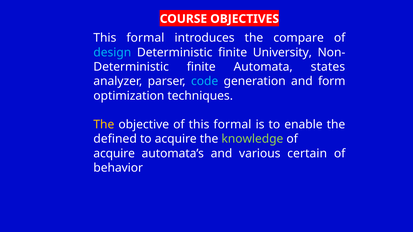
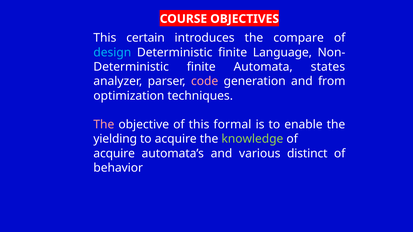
formal at (145, 38): formal -> certain
University: University -> Language
code colour: light blue -> pink
form: form -> from
The at (104, 125) colour: yellow -> pink
defined: defined -> yielding
certain: certain -> distinct
